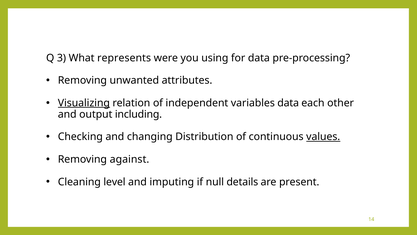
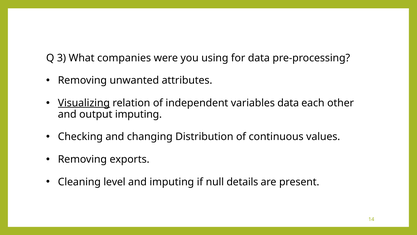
represents: represents -> companies
output including: including -> imputing
values underline: present -> none
against: against -> exports
